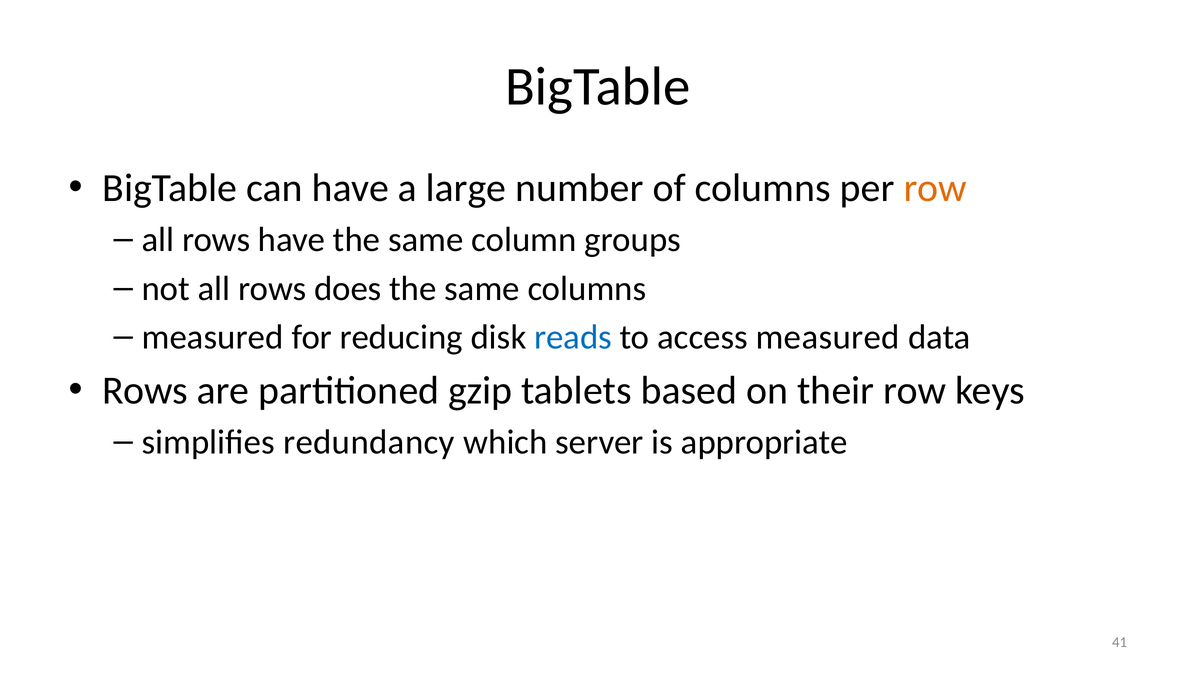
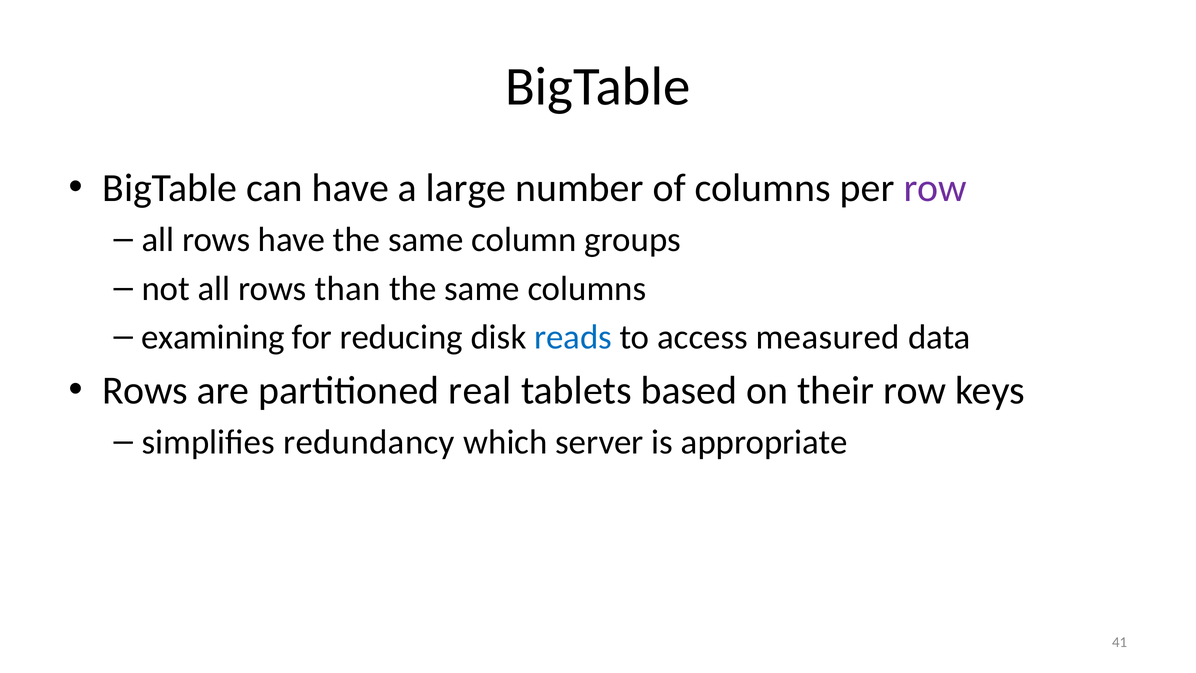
row at (935, 188) colour: orange -> purple
does: does -> than
measured at (213, 337): measured -> examining
gzip: gzip -> real
